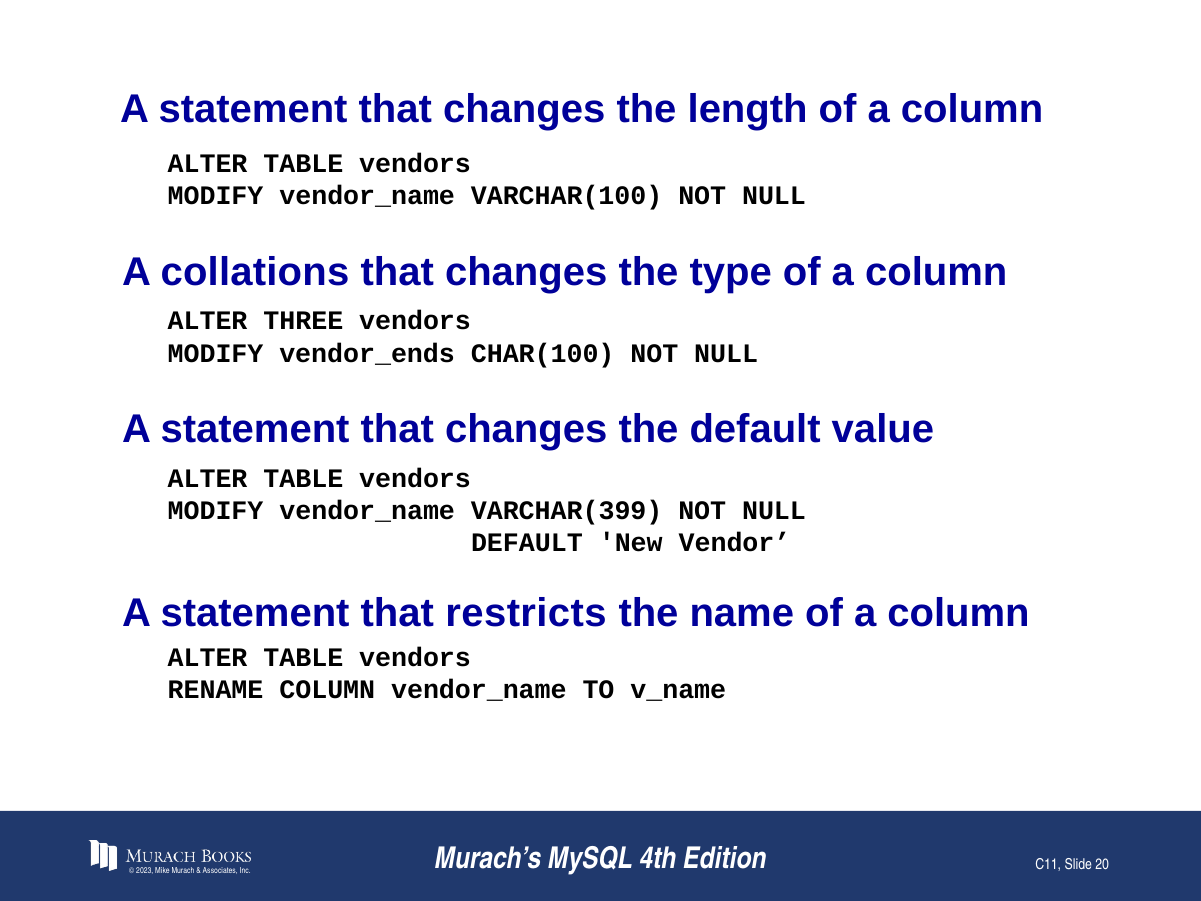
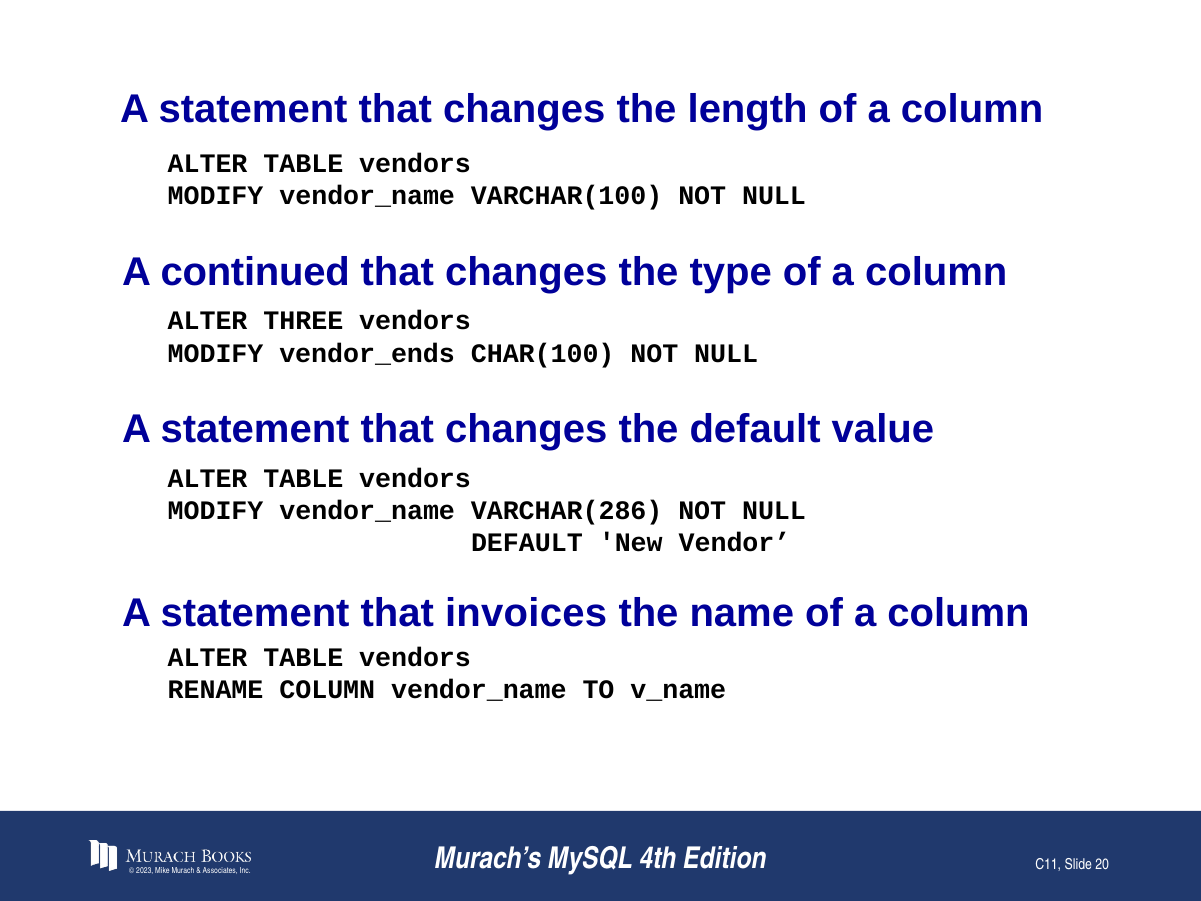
collations: collations -> continued
VARCHAR(399: VARCHAR(399 -> VARCHAR(286
restricts: restricts -> invoices
